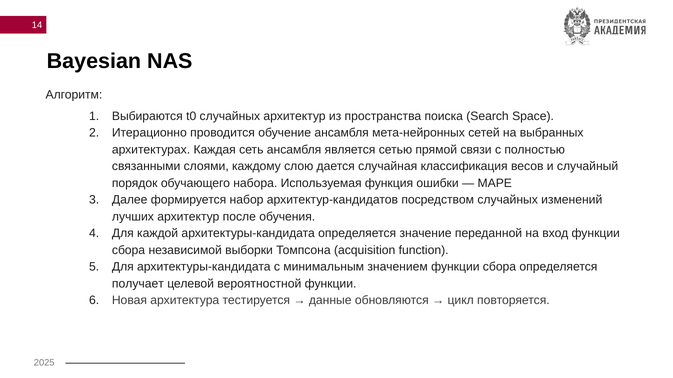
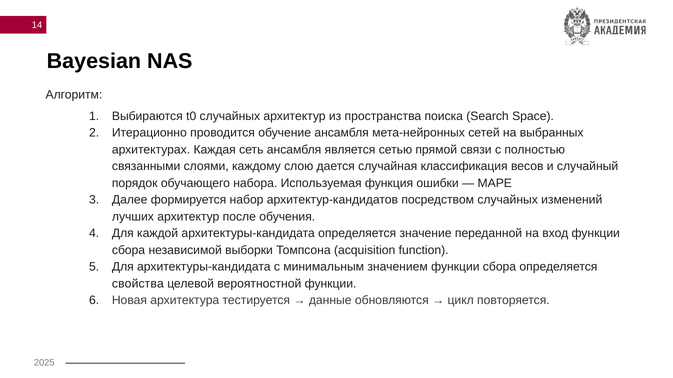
получает: получает -> свойства
